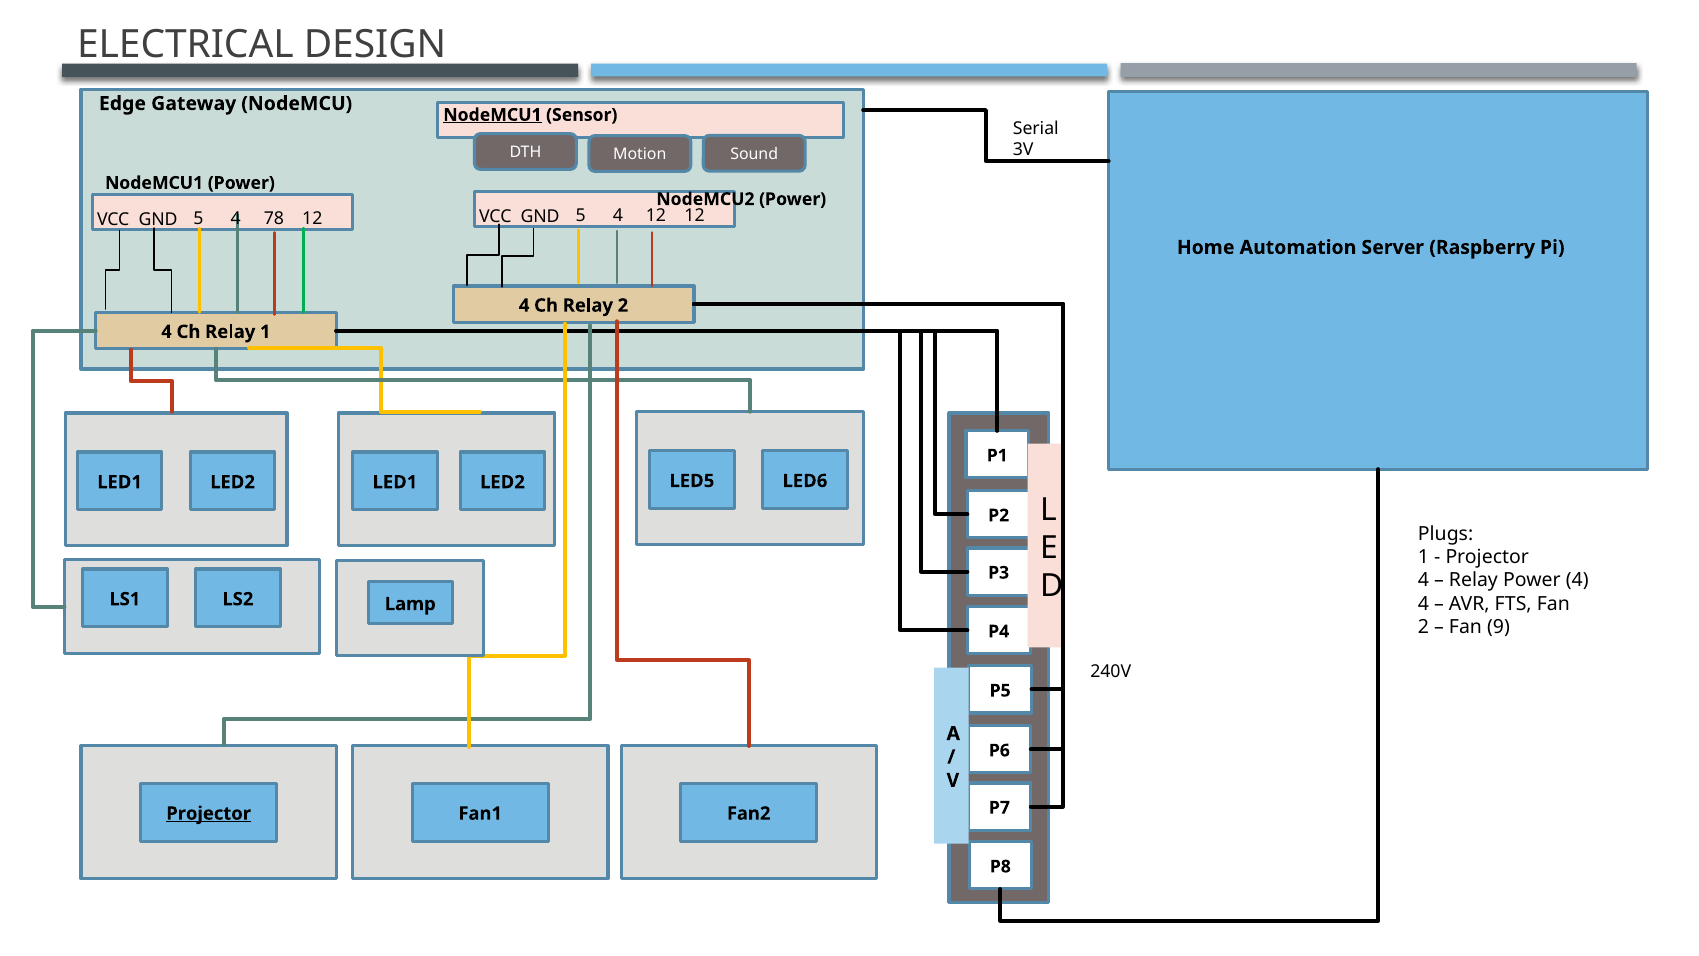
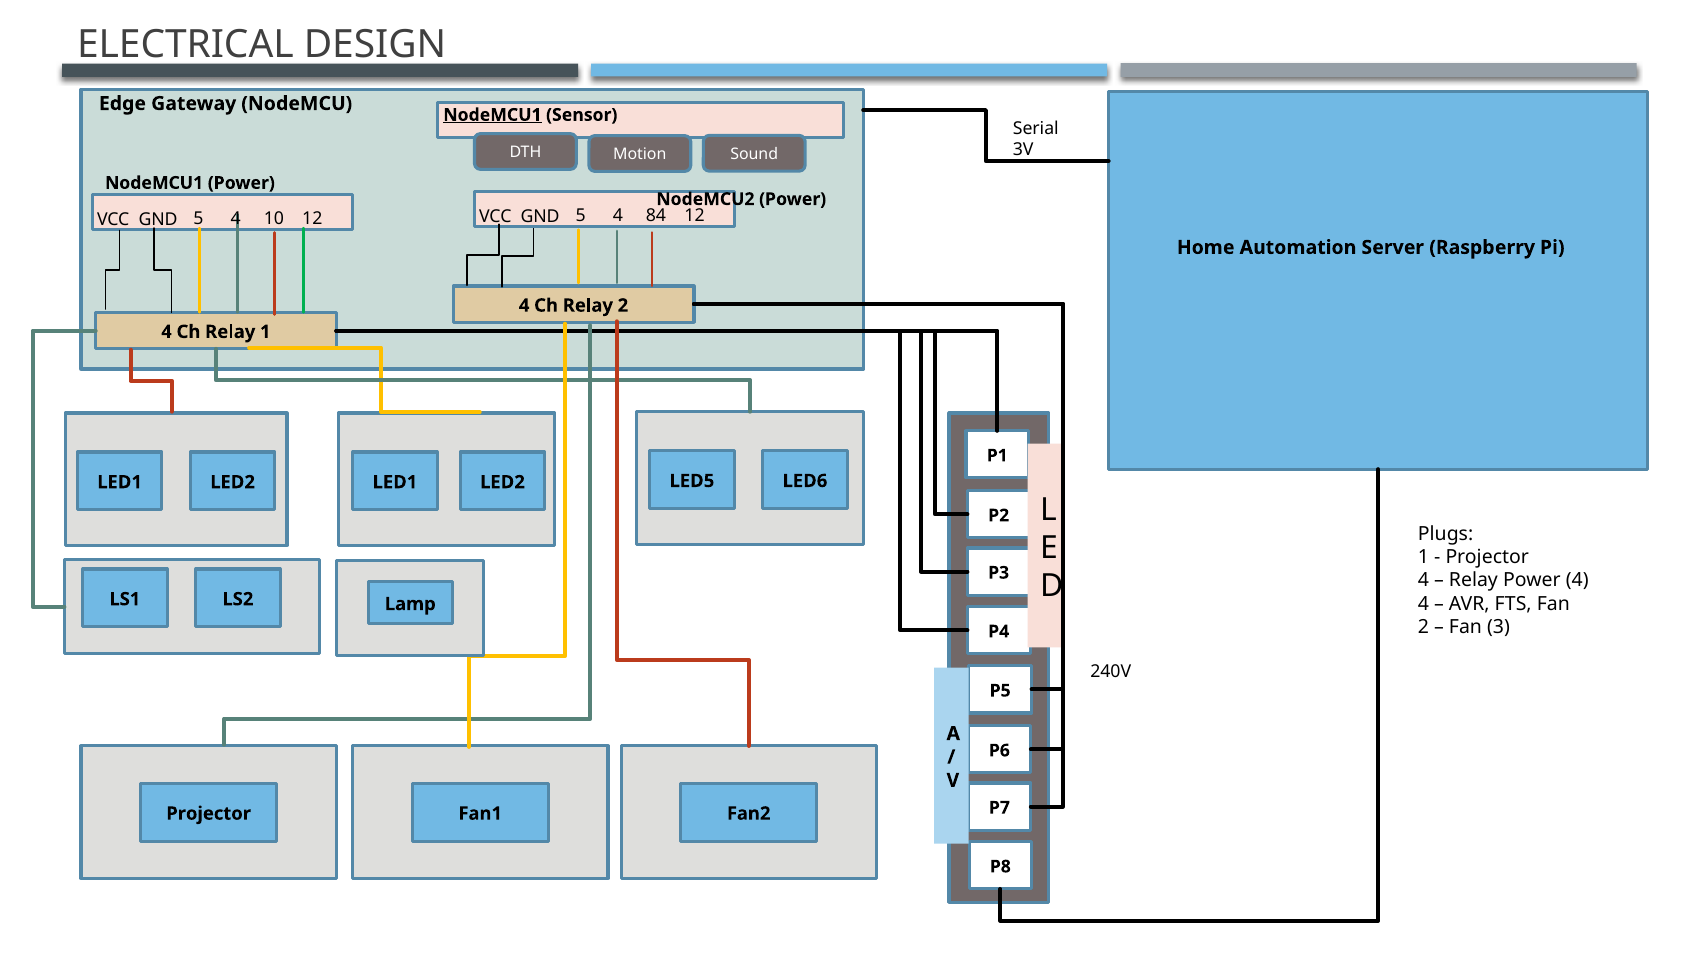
4 12: 12 -> 84
78: 78 -> 10
9: 9 -> 3
Projector at (209, 813) underline: present -> none
